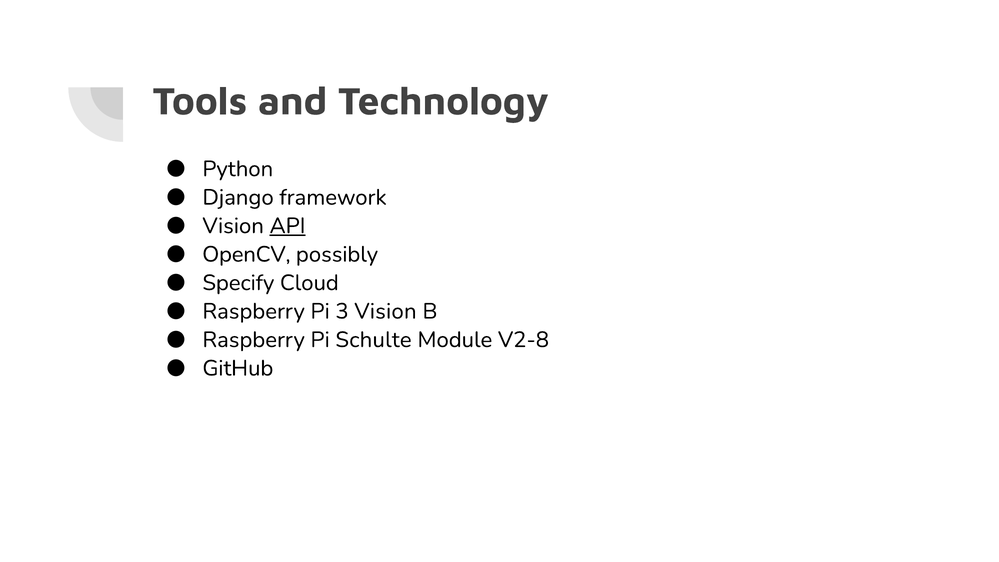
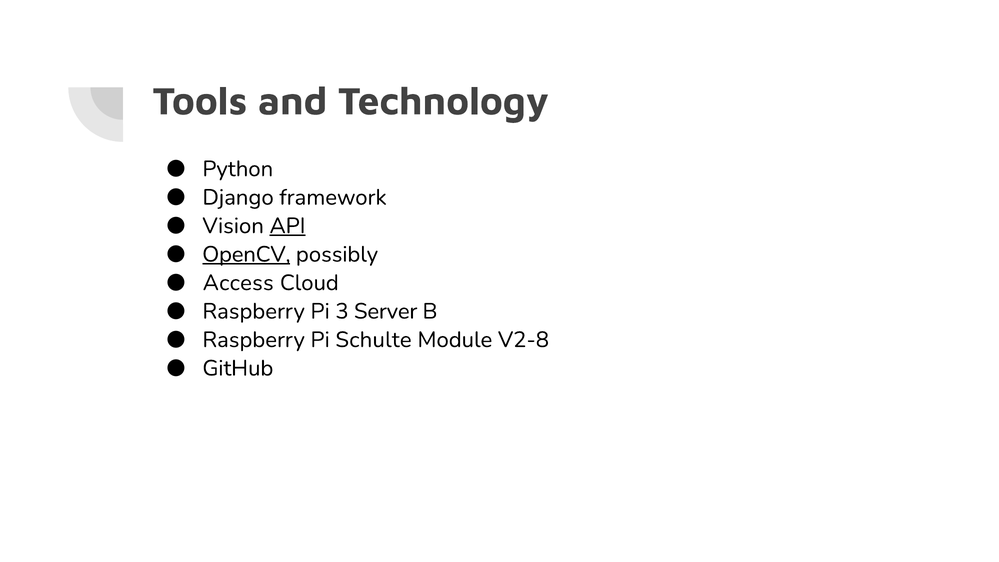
OpenCV underline: none -> present
Specify: Specify -> Access
3 Vision: Vision -> Server
